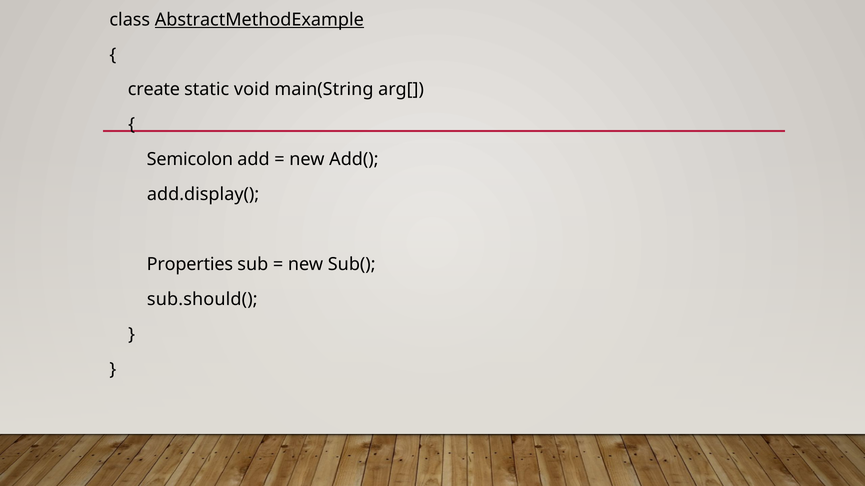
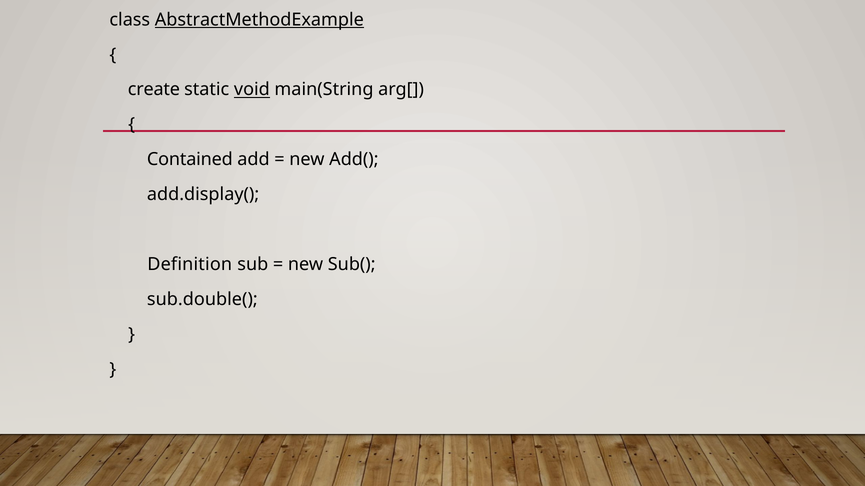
void underline: none -> present
Semicolon: Semicolon -> Contained
Properties: Properties -> Definition
sub.should(: sub.should( -> sub.double(
